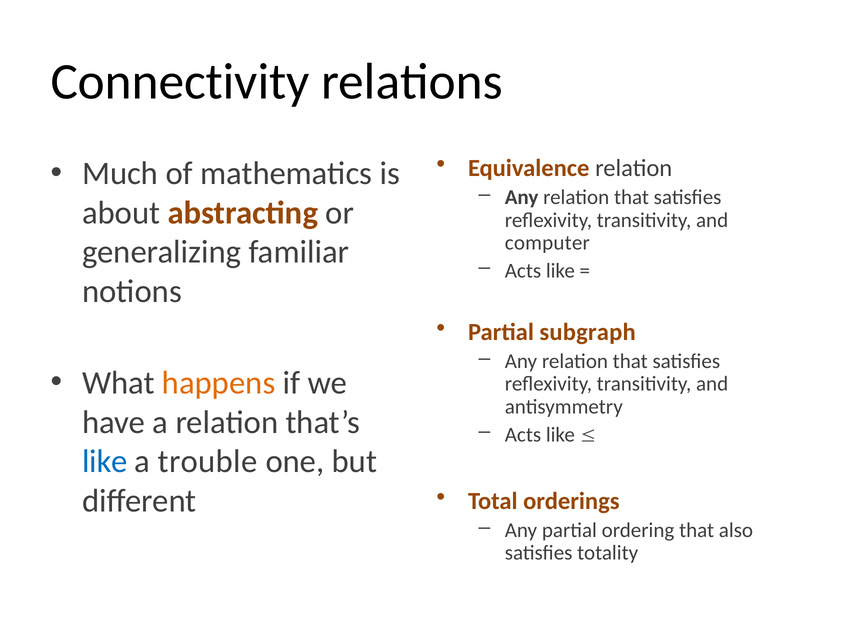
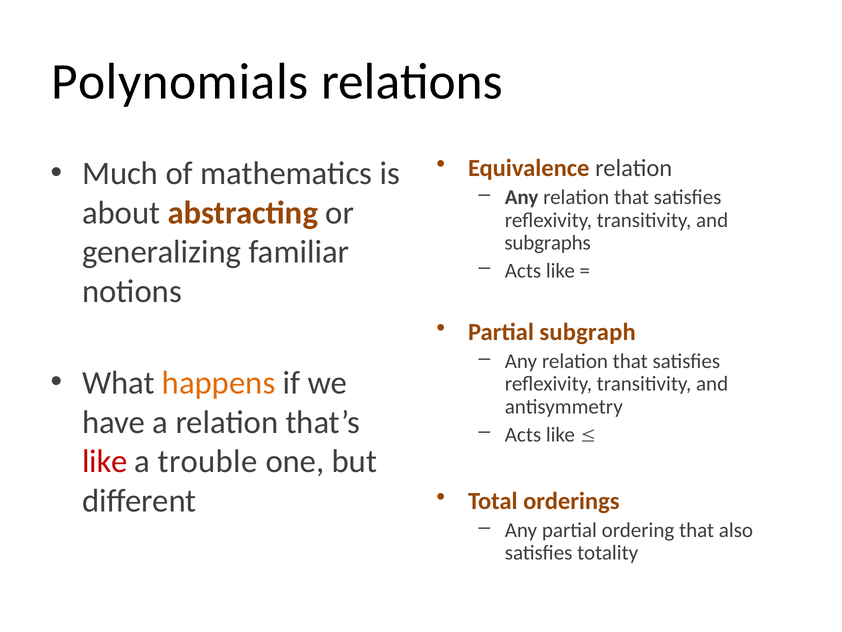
Connectivity: Connectivity -> Polynomials
computer: computer -> subgraphs
like at (105, 461) colour: blue -> red
